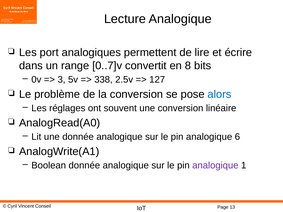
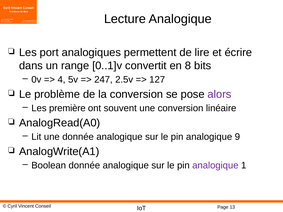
0..7]v: 0..7]v -> 0..1]v
3: 3 -> 4
338: 338 -> 247
alors colour: blue -> purple
réglages: réglages -> première
6: 6 -> 9
